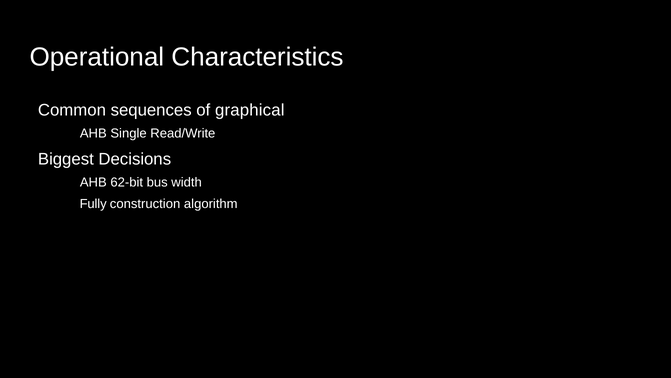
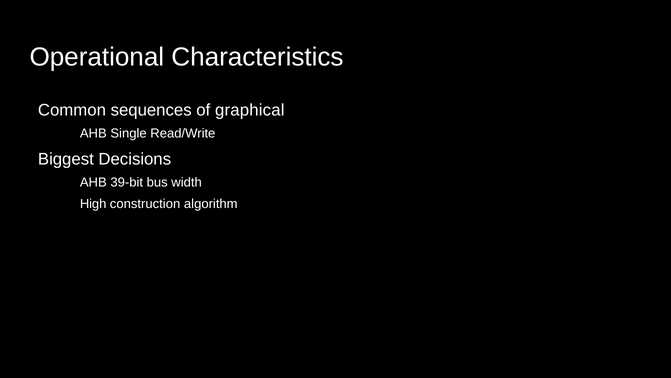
62-bit: 62-bit -> 39-bit
Fully: Fully -> High
